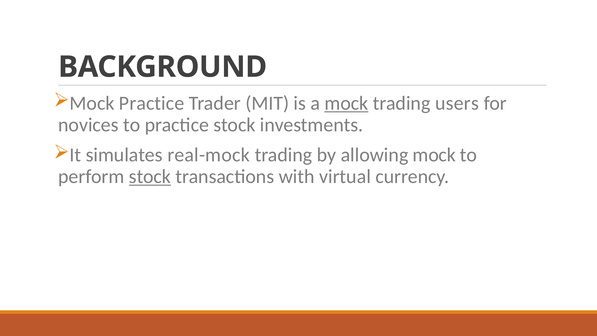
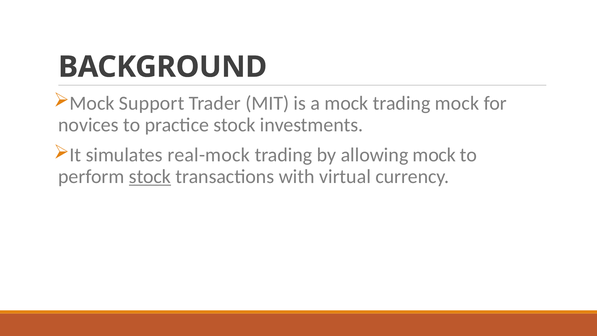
Mock Practice: Practice -> Support
mock at (346, 103) underline: present -> none
trading users: users -> mock
